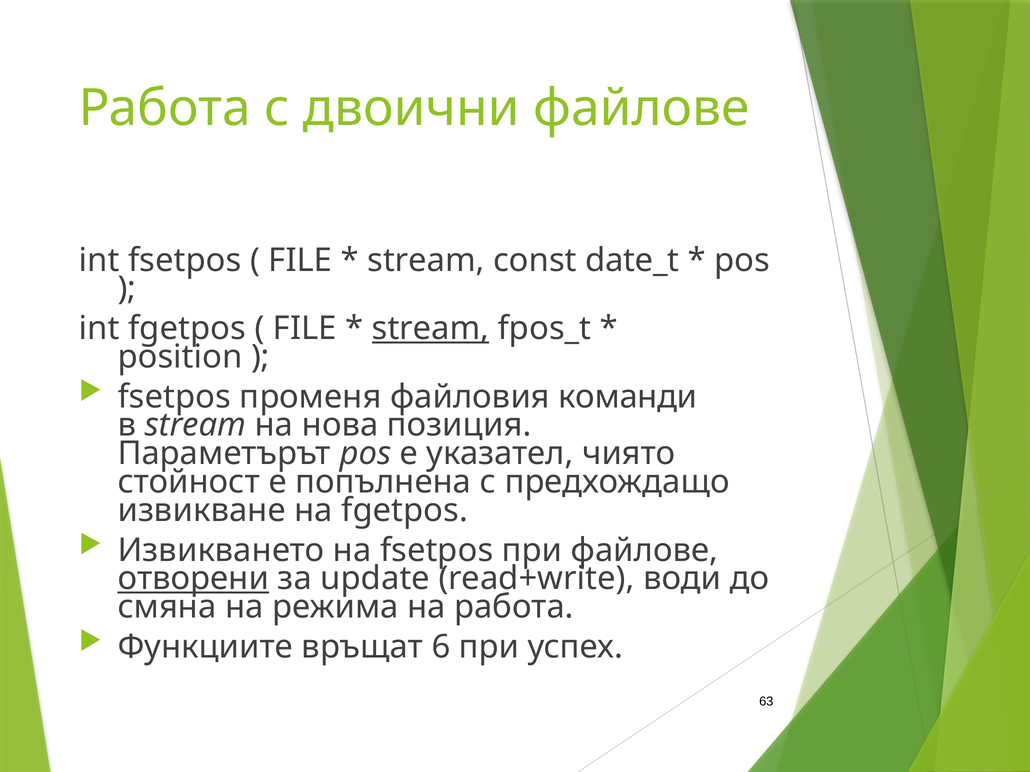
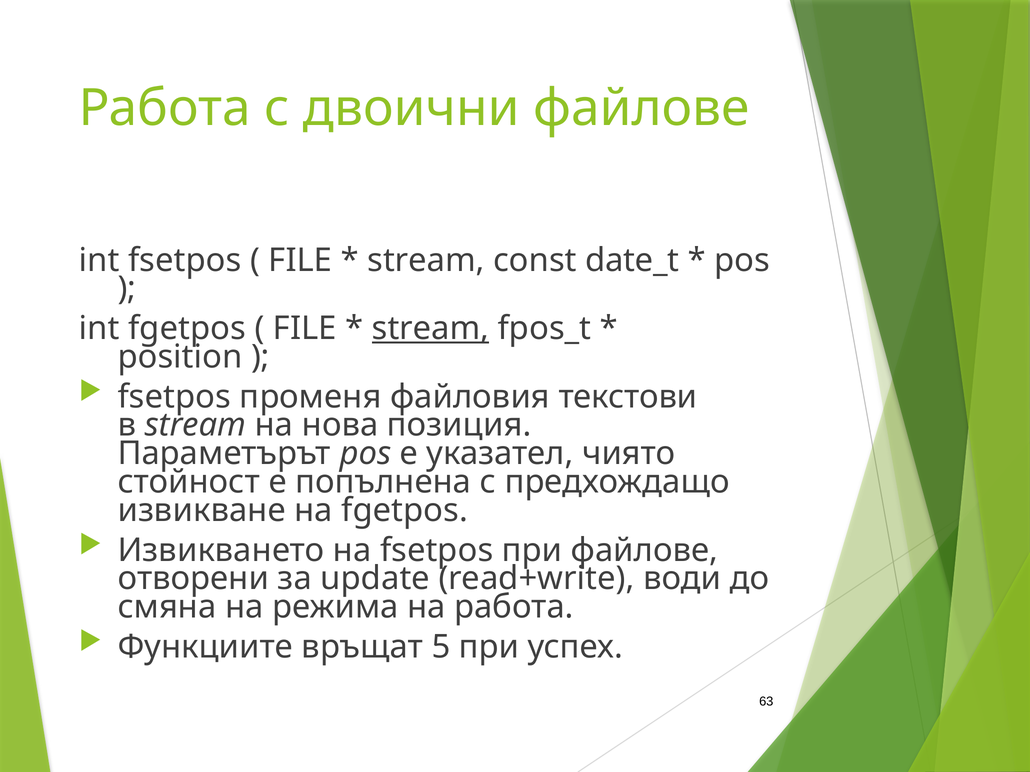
команди: команди -> текстови
отворени underline: present -> none
6: 6 -> 5
